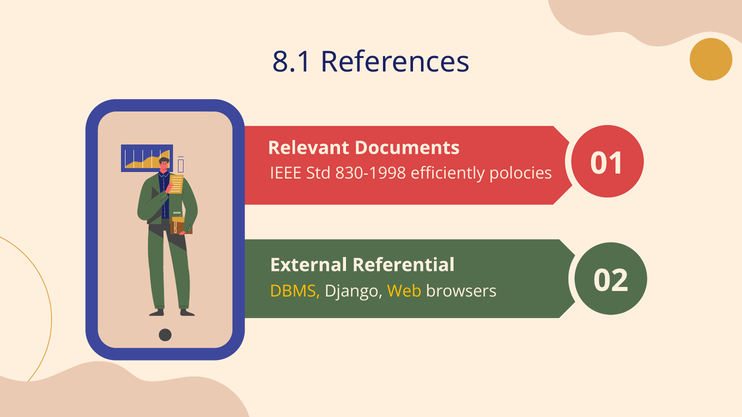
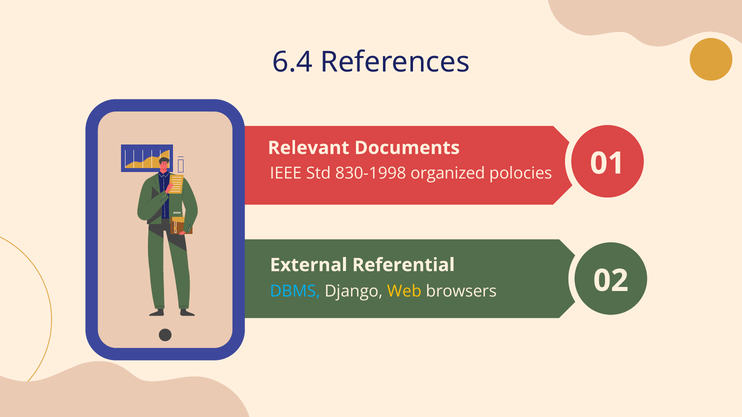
8.1: 8.1 -> 6.4
efficiently: efficiently -> organized
DBMS colour: yellow -> light blue
